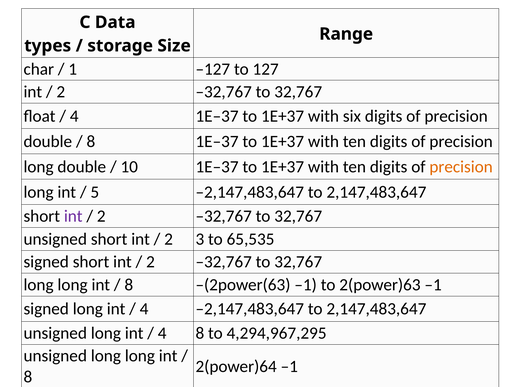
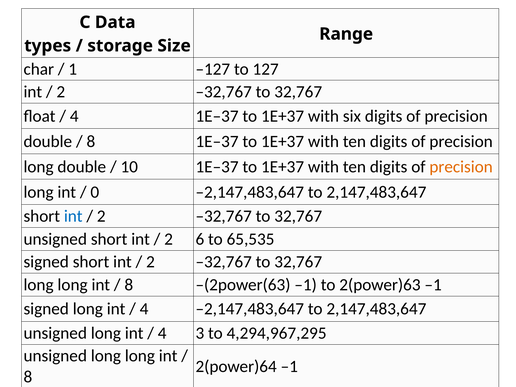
5: 5 -> 0
int at (73, 216) colour: purple -> blue
3: 3 -> 6
4 8: 8 -> 3
